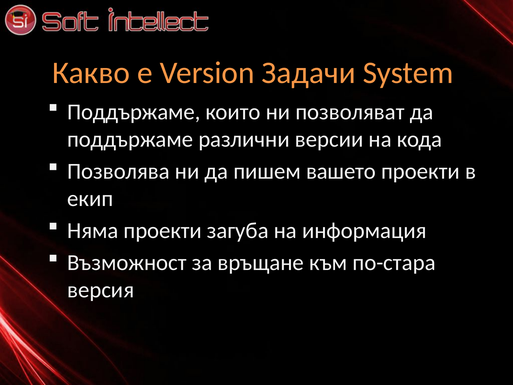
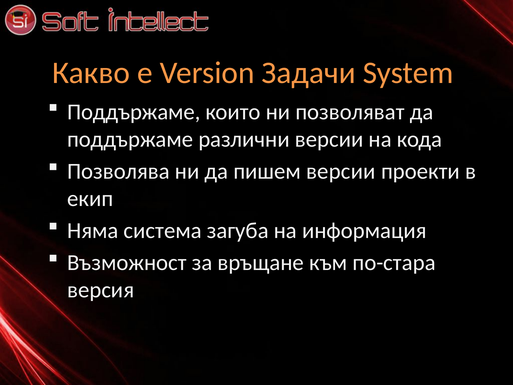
пишем вашето: вашето -> версии
Няма проекти: проекти -> система
